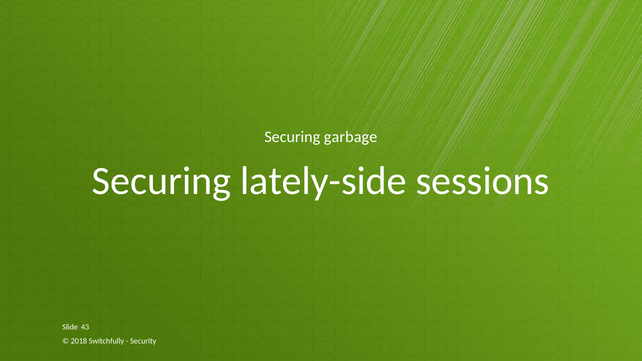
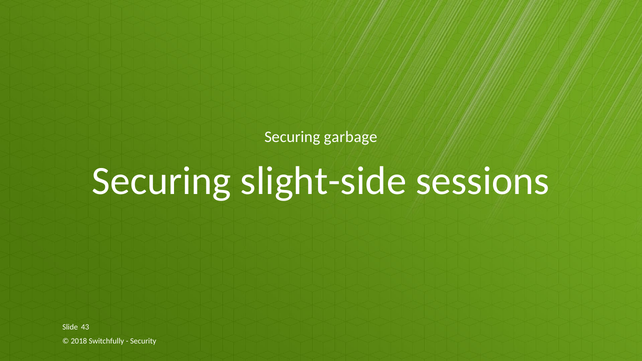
lately-side: lately-side -> slight-side
